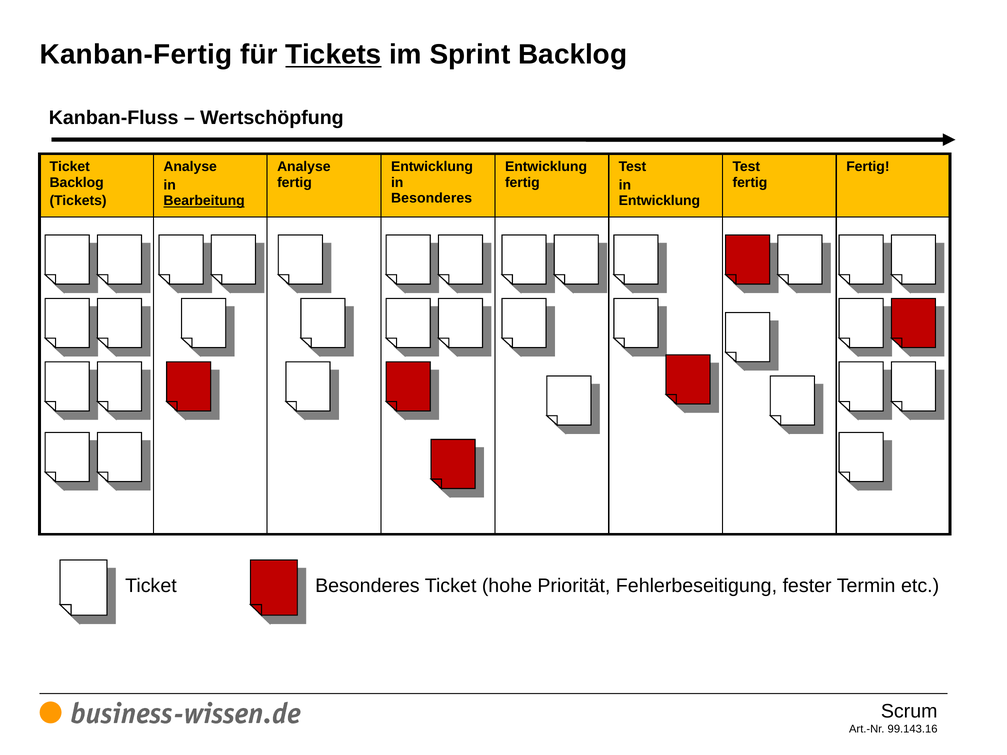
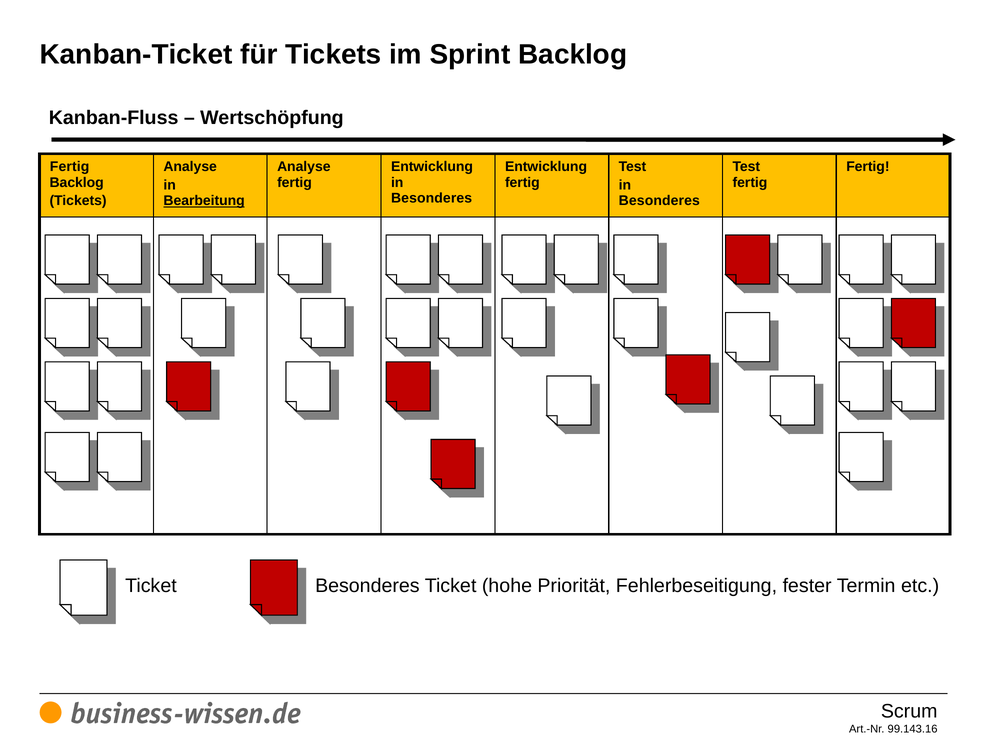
Kanban-Fertig: Kanban-Fertig -> Kanban-Ticket
Tickets at (333, 55) underline: present -> none
Ticket at (70, 167): Ticket -> Fertig
Entwicklung at (659, 201): Entwicklung -> Besonderes
